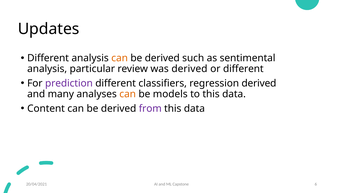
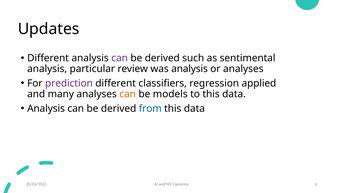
can at (120, 58) colour: orange -> purple
was derived: derived -> analysis
or different: different -> analyses
regression derived: derived -> applied
Content at (46, 108): Content -> Analysis
from colour: purple -> blue
